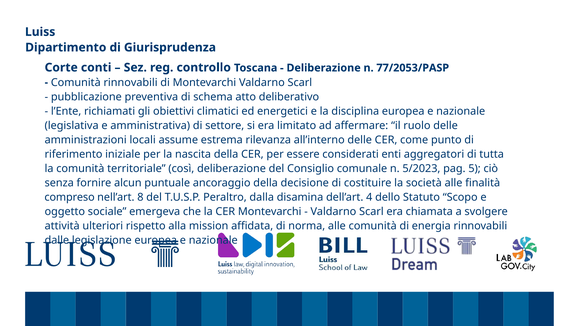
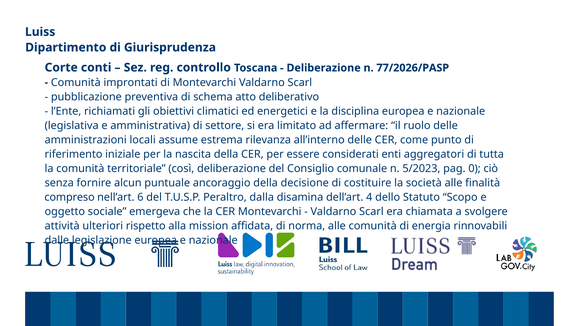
77/2053/PASP: 77/2053/PASP -> 77/2026/PASP
Comunità rinnovabili: rinnovabili -> improntati
5: 5 -> 0
8: 8 -> 6
